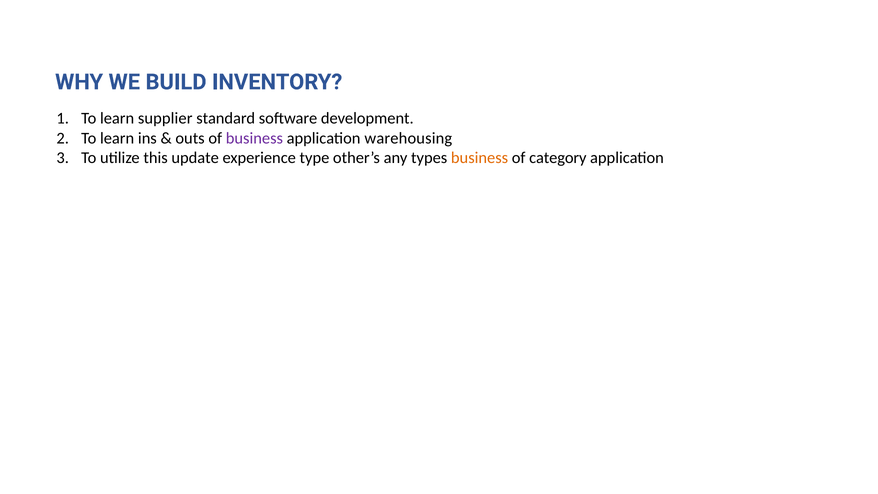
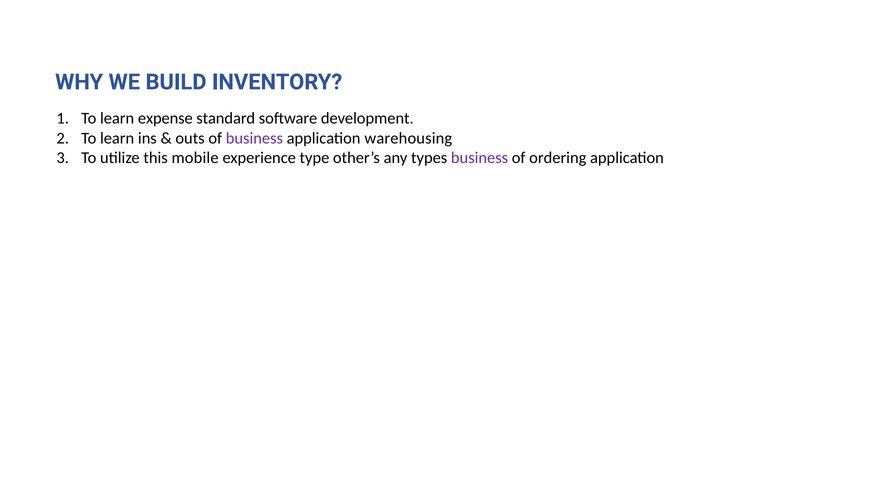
supplier: supplier -> expense
update: update -> mobile
business at (480, 158) colour: orange -> purple
category: category -> ordering
